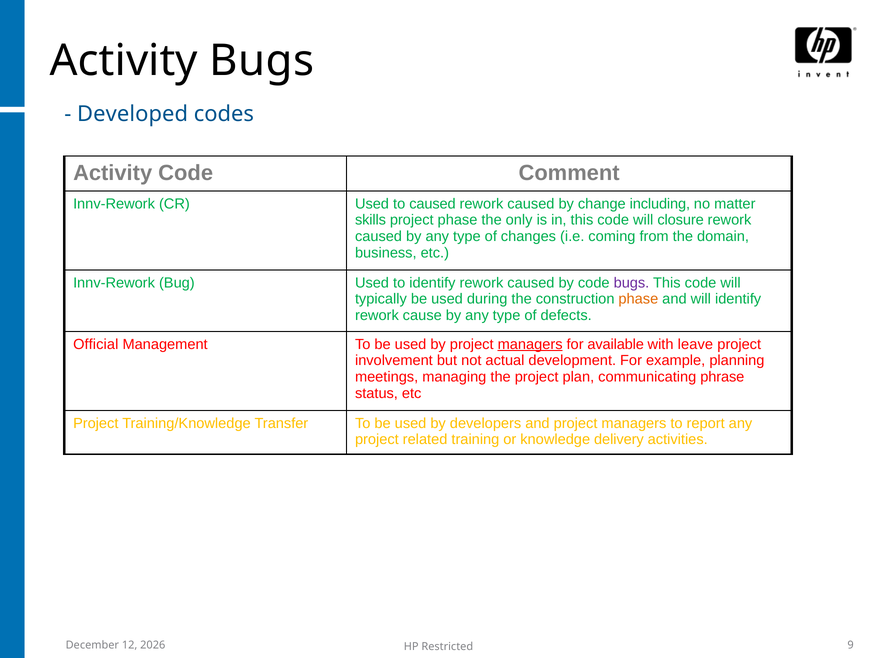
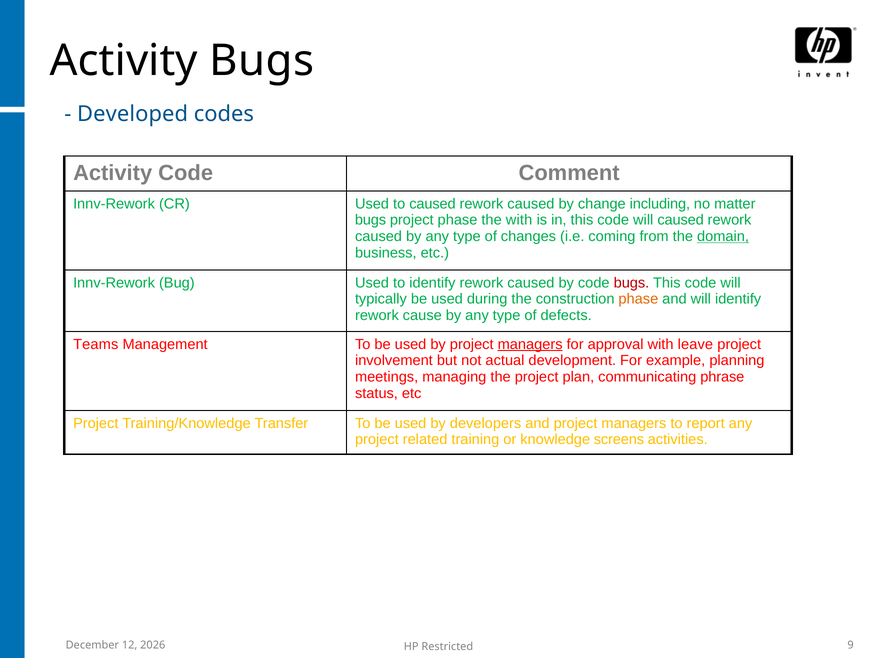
skills at (371, 220): skills -> bugs
the only: only -> with
will closure: closure -> caused
domain underline: none -> present
bugs at (631, 283) colour: purple -> red
Official: Official -> Teams
available: available -> approval
delivery: delivery -> screens
